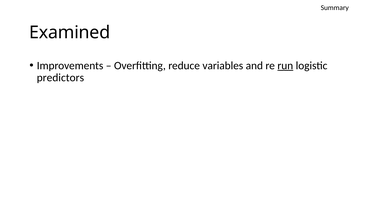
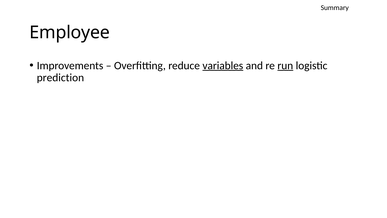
Examined: Examined -> Employee
variables underline: none -> present
predictors: predictors -> prediction
